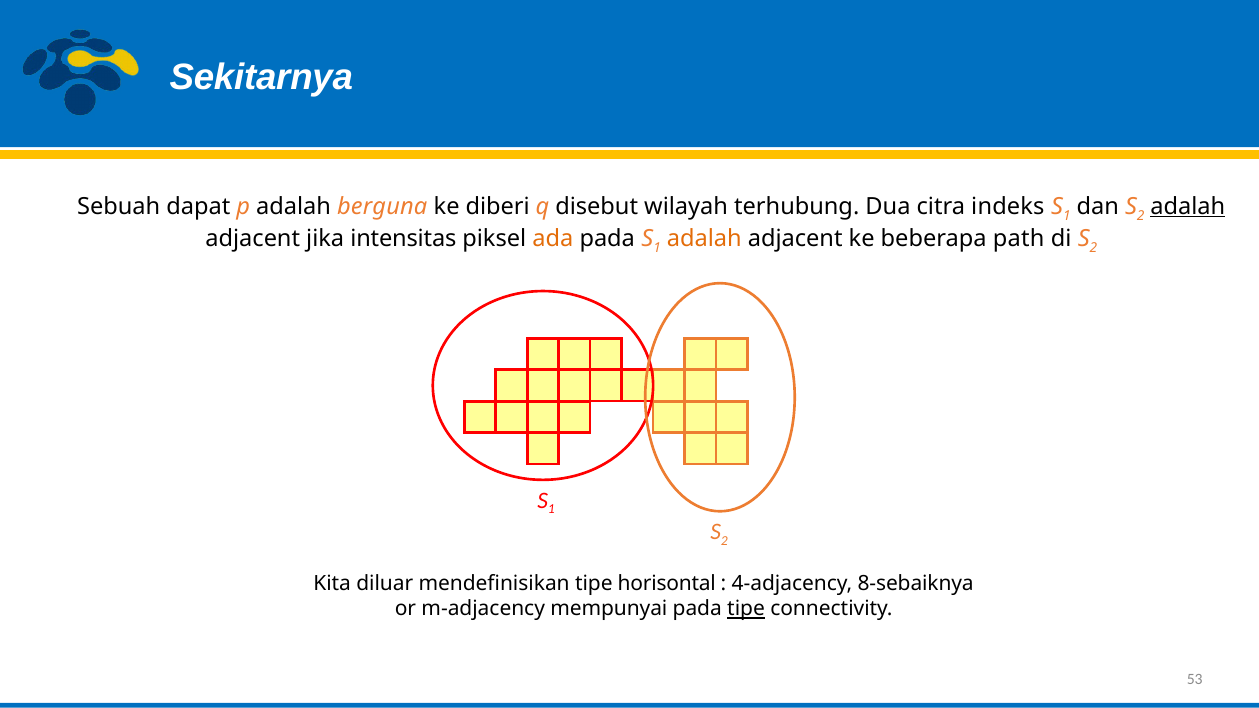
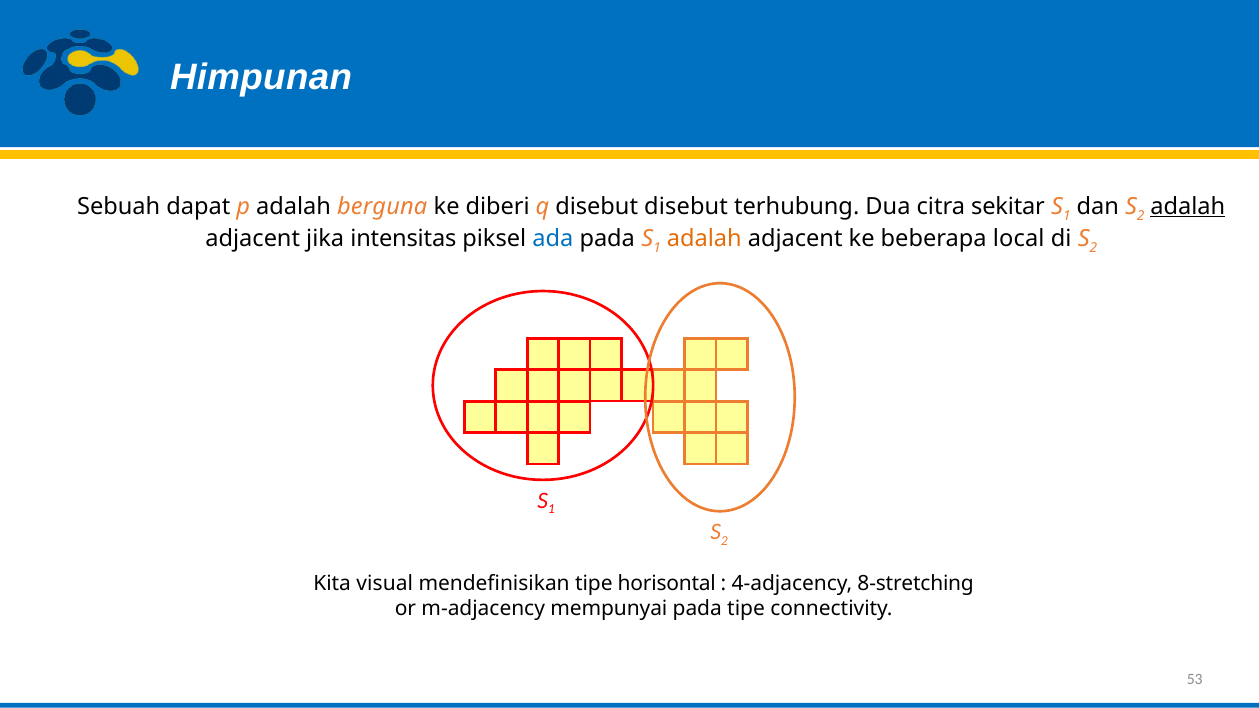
Sekitarnya: Sekitarnya -> Himpunan
disebut wilayah: wilayah -> disebut
indeks: indeks -> sekitar
ada colour: orange -> blue
path: path -> local
diluar: diluar -> visual
8-sebaiknya: 8-sebaiknya -> 8-stretching
tipe at (746, 609) underline: present -> none
